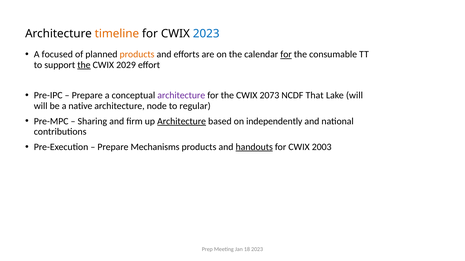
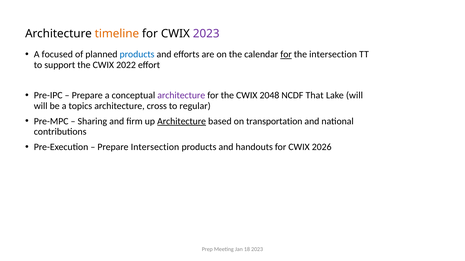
2023 at (206, 34) colour: blue -> purple
products at (137, 55) colour: orange -> blue
the consumable: consumable -> intersection
the at (84, 65) underline: present -> none
2029: 2029 -> 2022
2073: 2073 -> 2048
native: native -> topics
node: node -> cross
independently: independently -> transportation
Prepare Mechanisms: Mechanisms -> Intersection
handouts underline: present -> none
2003: 2003 -> 2026
